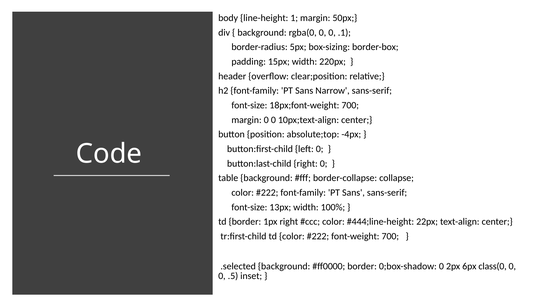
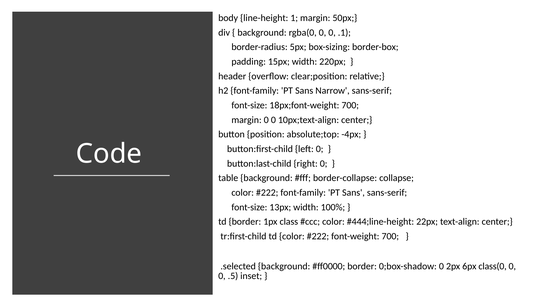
1px right: right -> class
